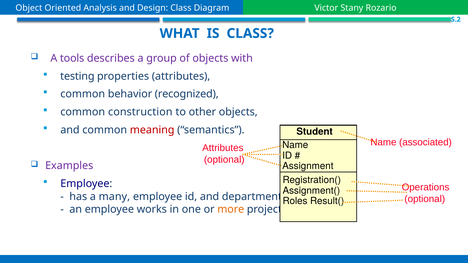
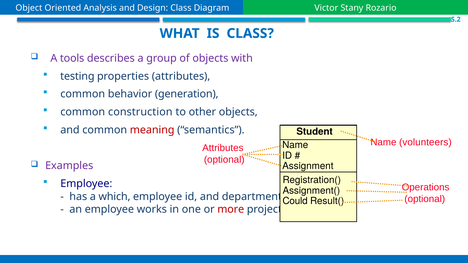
recognized: recognized -> generation
associated: associated -> volunteers
many: many -> which
Roles: Roles -> Could
more colour: orange -> red
